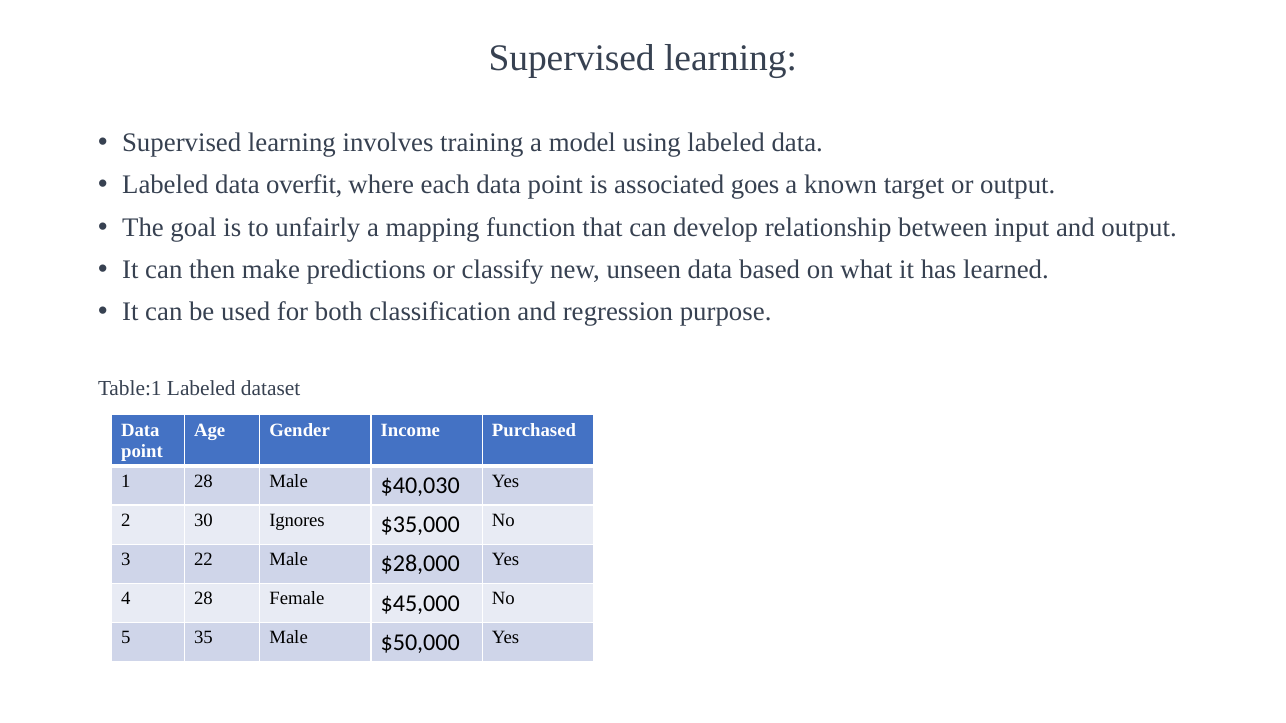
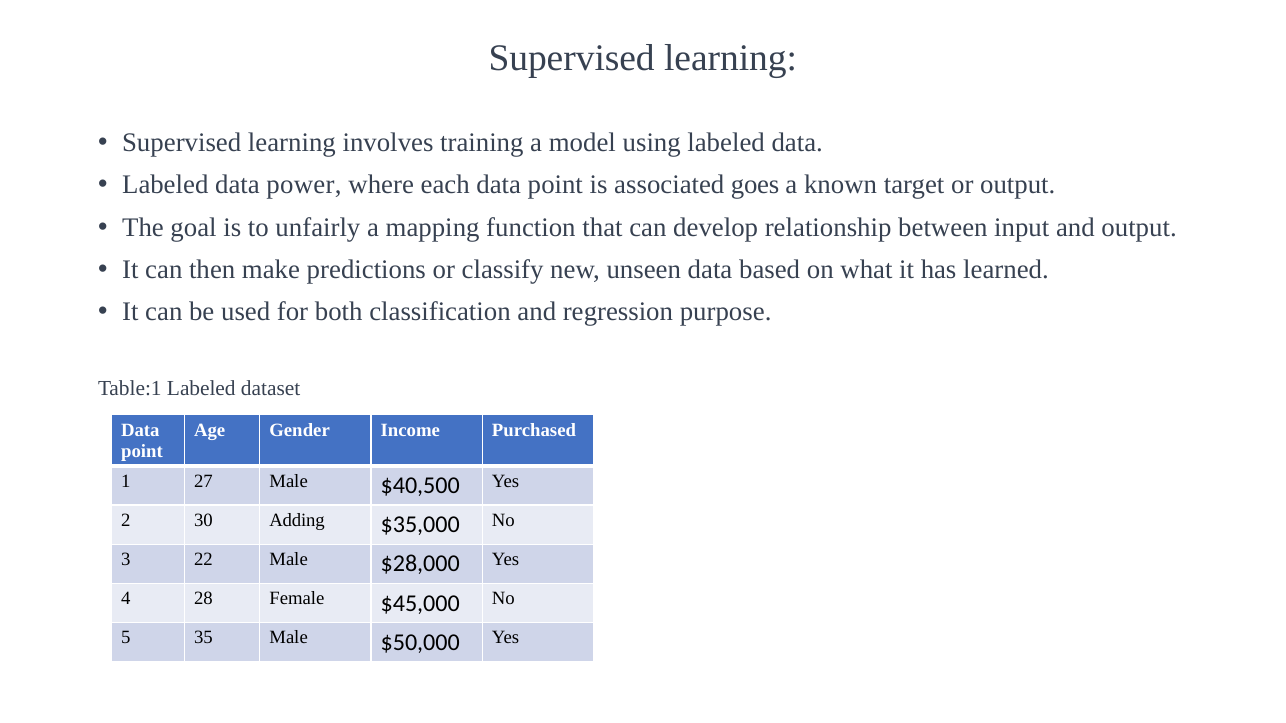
overfit: overfit -> power
1 28: 28 -> 27
$40,030: $40,030 -> $40,500
Ignores: Ignores -> Adding
